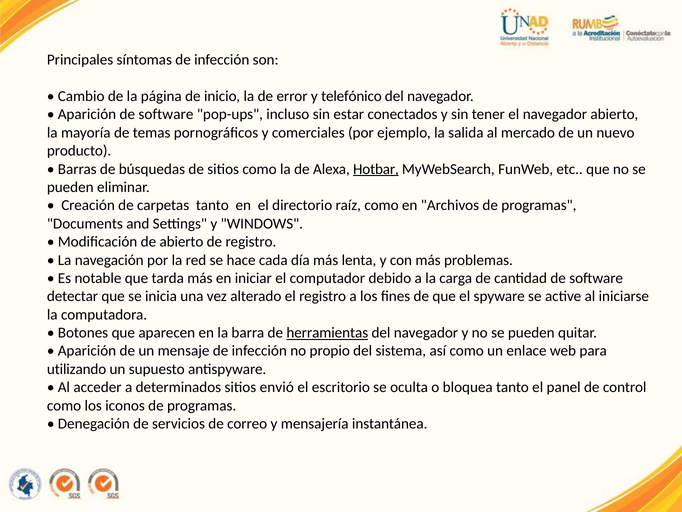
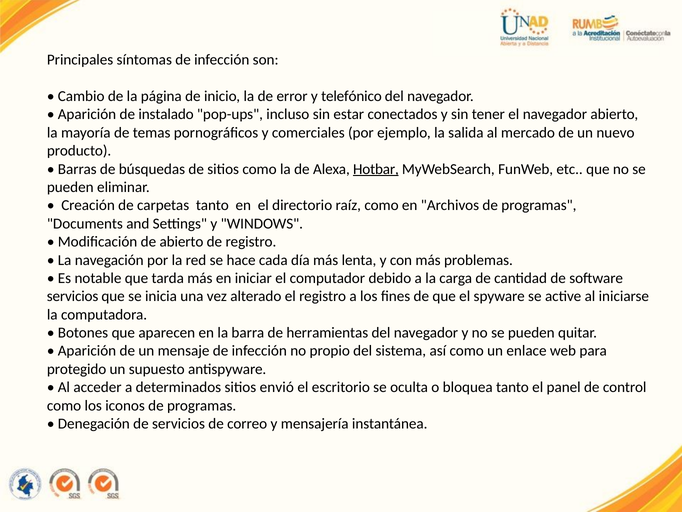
Aparición de software: software -> instalado
detectar at (73, 296): detectar -> servicios
herramientas underline: present -> none
utilizando: utilizando -> protegido
